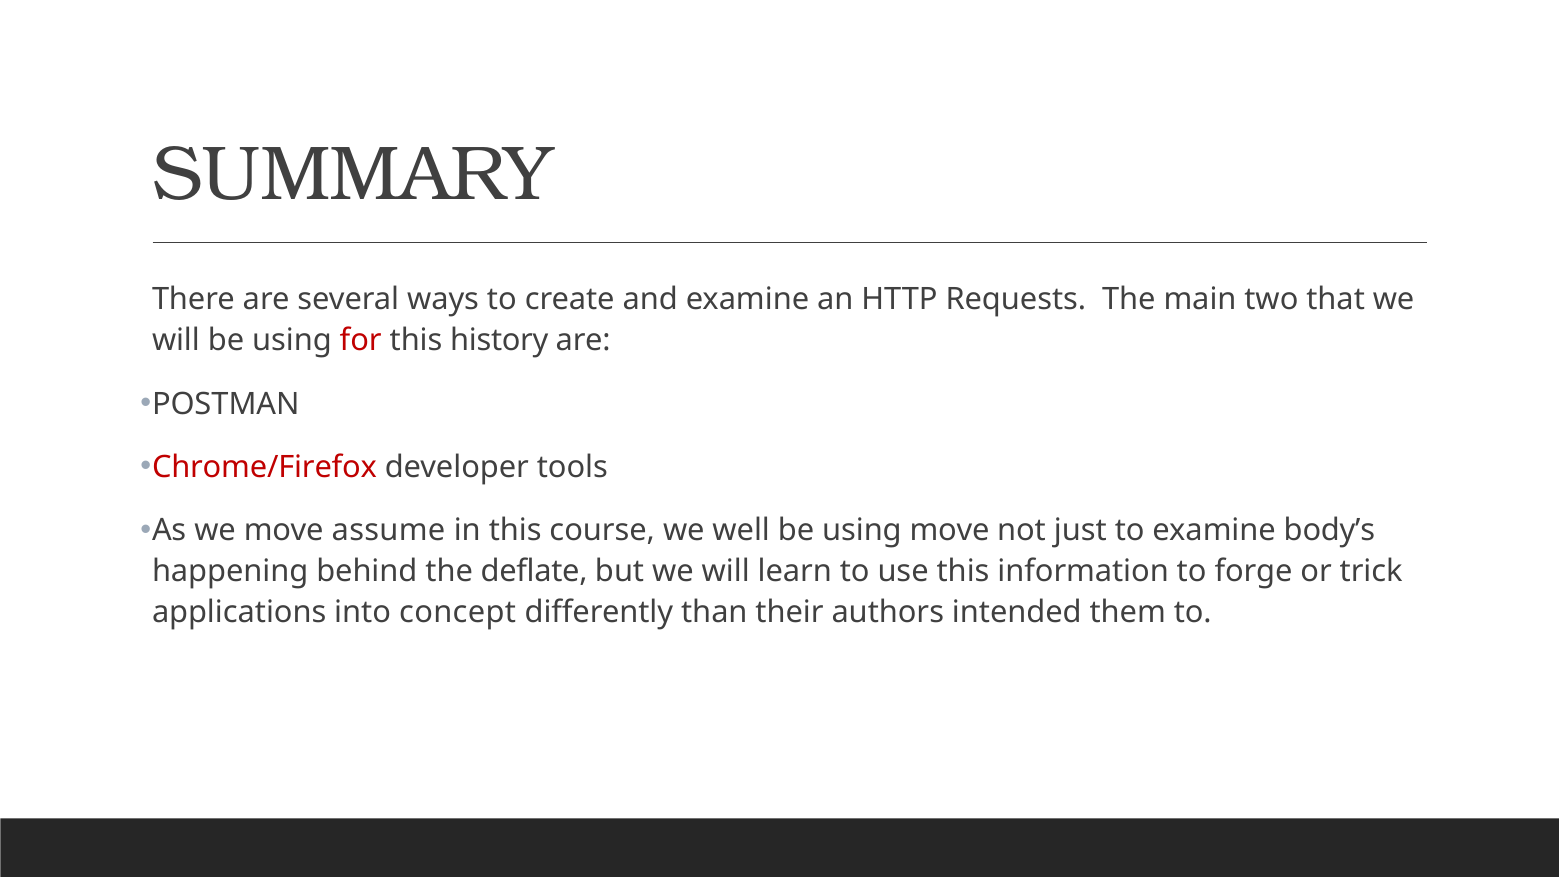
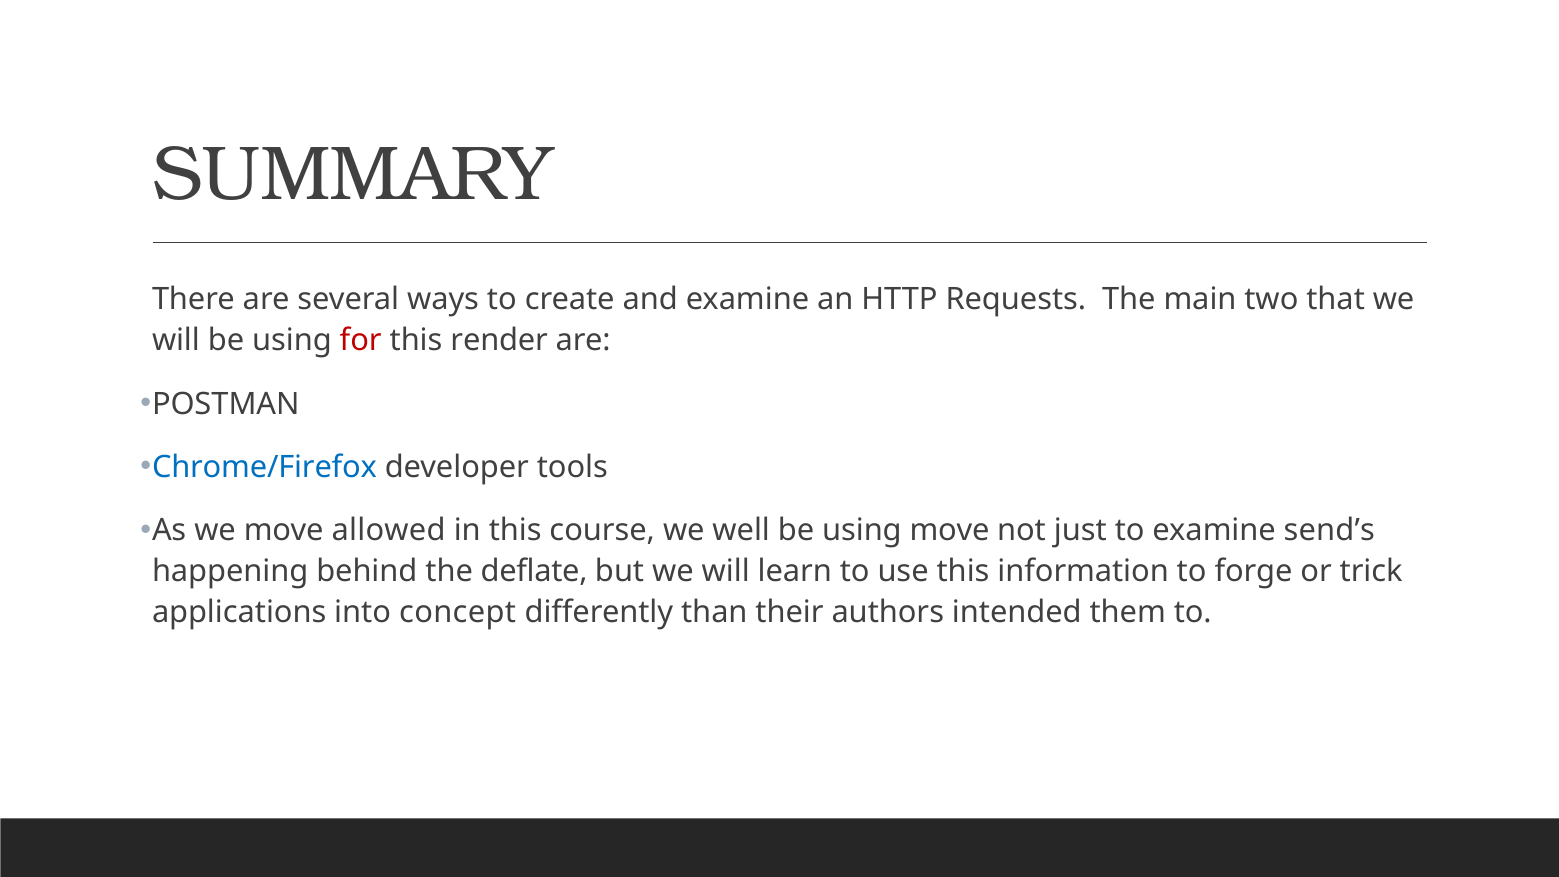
history: history -> render
Chrome/Firefox colour: red -> blue
assume: assume -> allowed
body’s: body’s -> send’s
